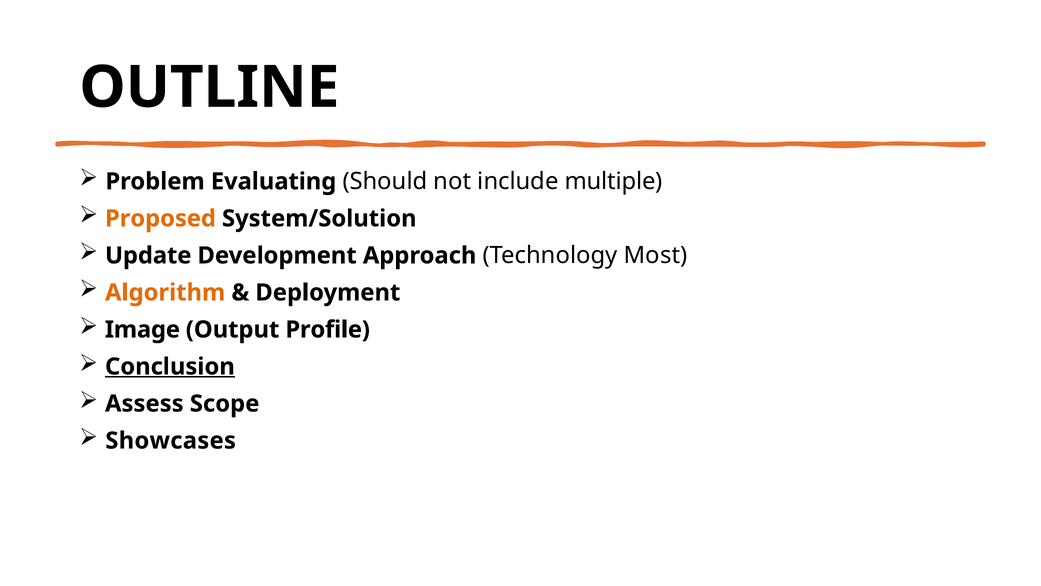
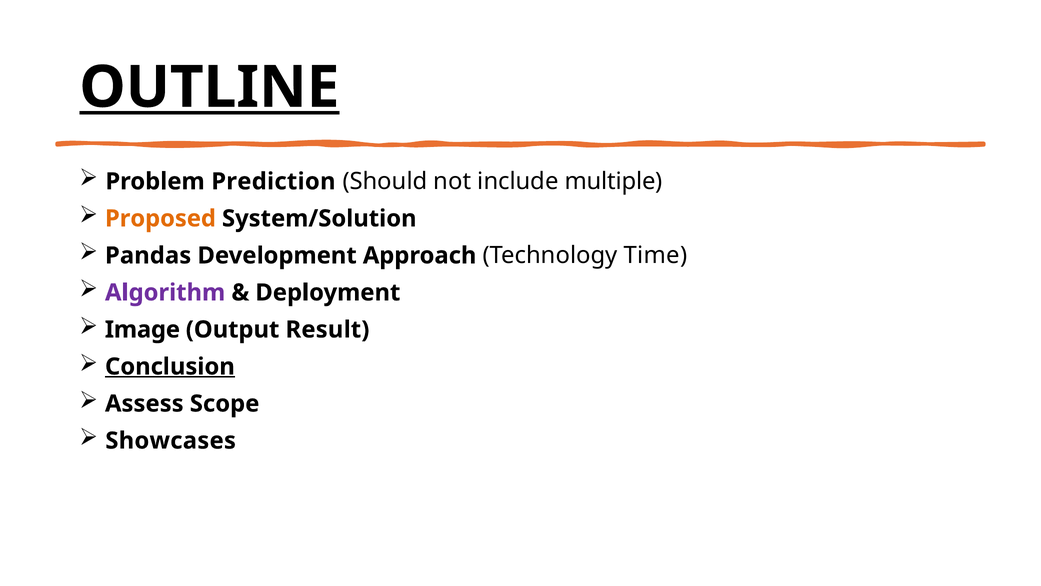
OUTLINE underline: none -> present
Evaluating: Evaluating -> Prediction
Update: Update -> Pandas
Most: Most -> Time
Algorithm colour: orange -> purple
Profile: Profile -> Result
